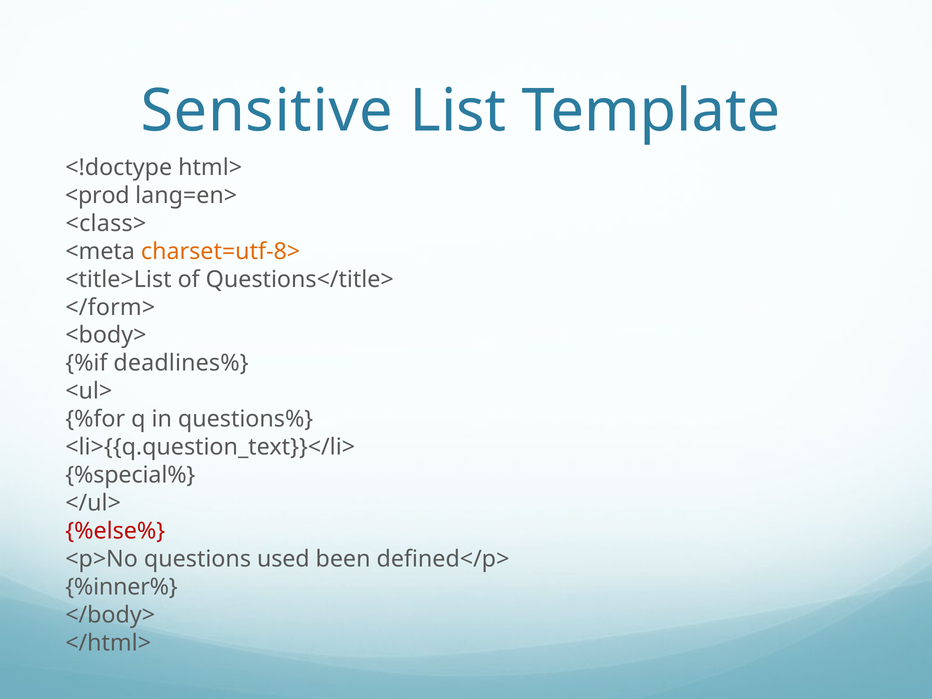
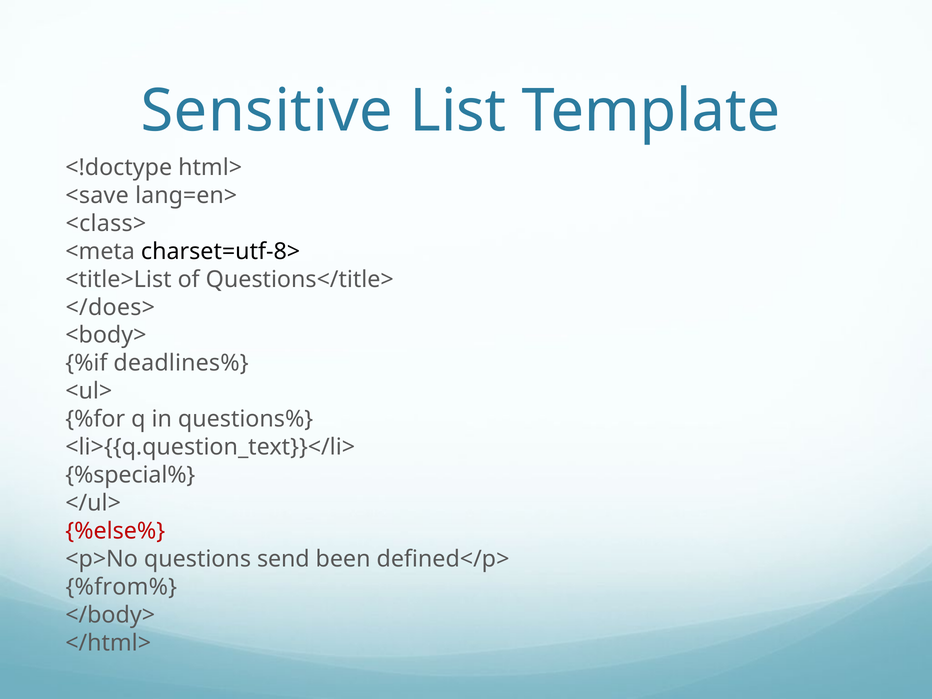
<prod: <prod -> <save
charset=utf-8> colour: orange -> black
</form>: </form> -> </does>
used: used -> send
%inner%: %inner% -> %from%
